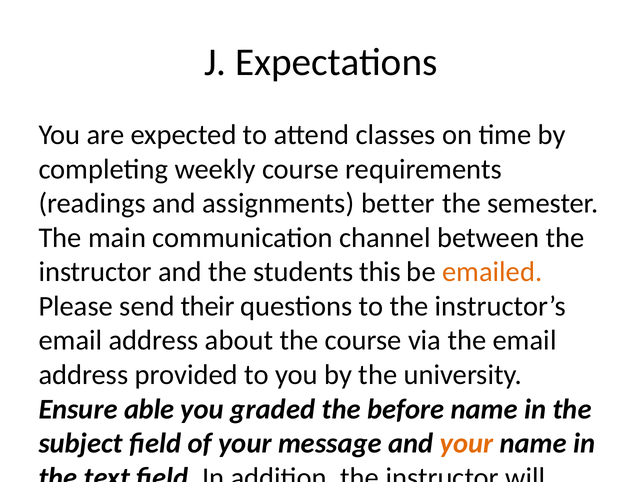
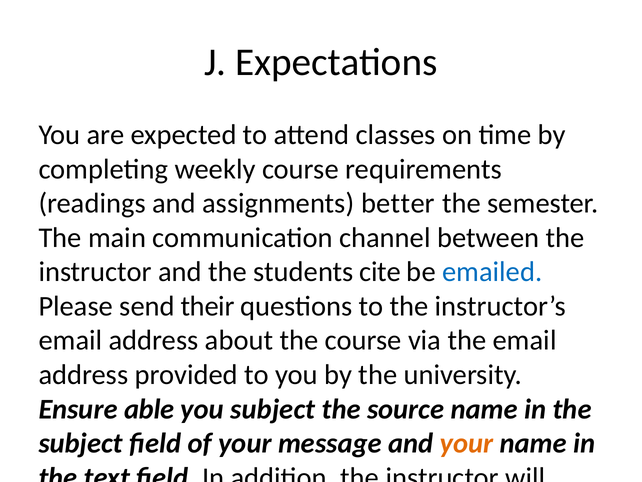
students this: this -> cite
emailed colour: orange -> blue
you graded: graded -> subject
before: before -> source
